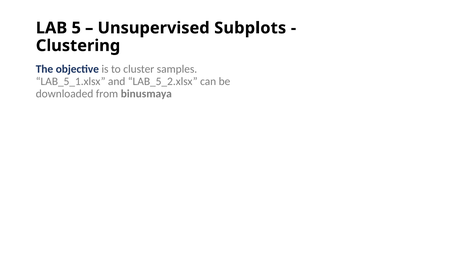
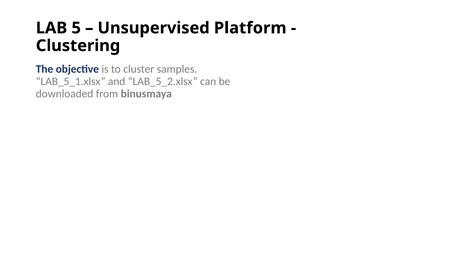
Subplots: Subplots -> Platform
